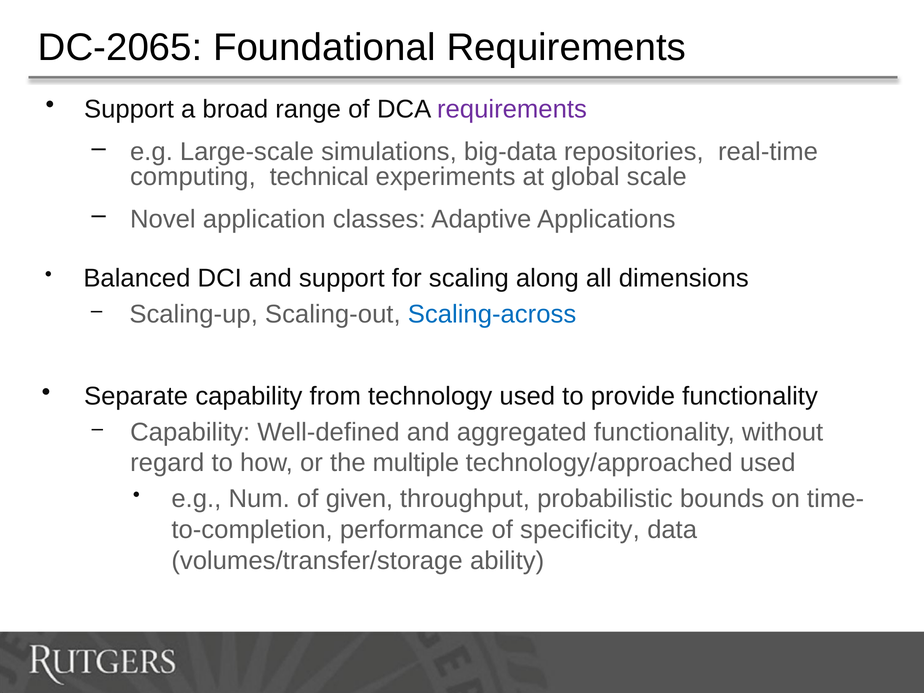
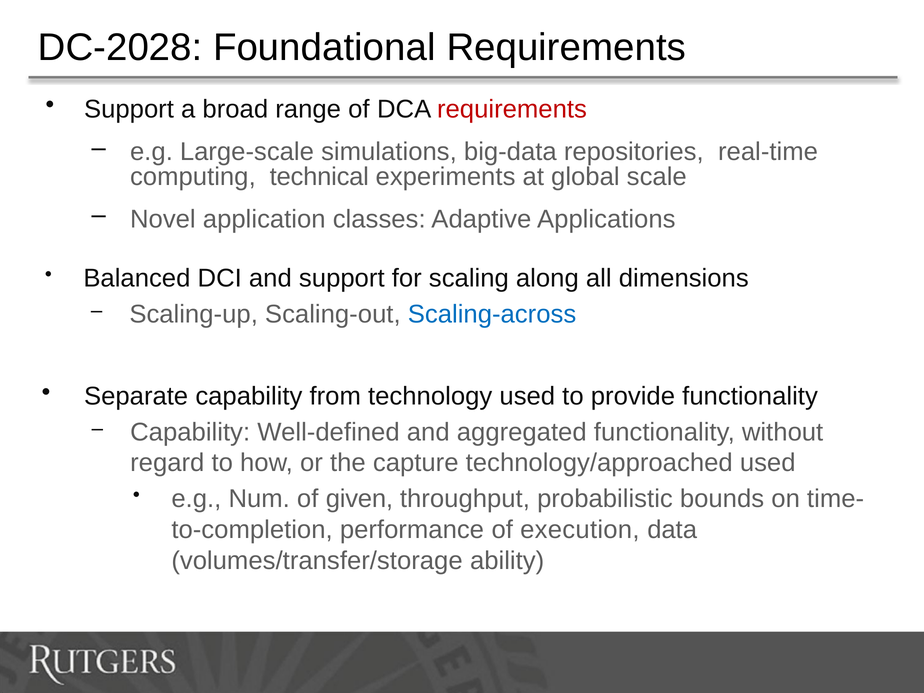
DC-2065: DC-2065 -> DC-2028
requirements at (512, 109) colour: purple -> red
multiple: multiple -> capture
specificity: specificity -> execution
